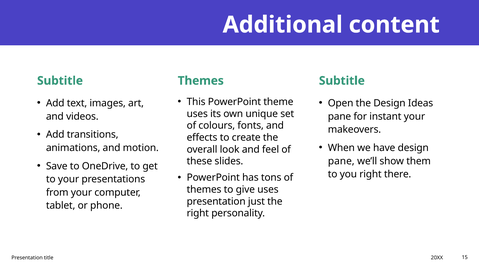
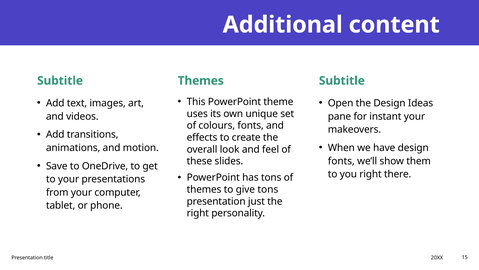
pane at (341, 161): pane -> fonts
give uses: uses -> tons
